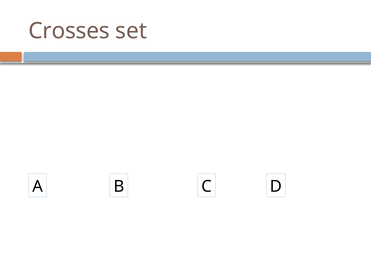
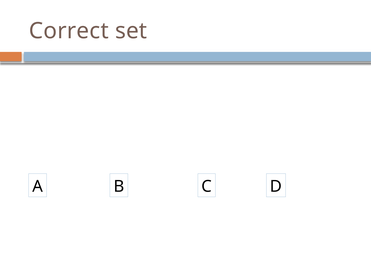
Crosses: Crosses -> Correct
